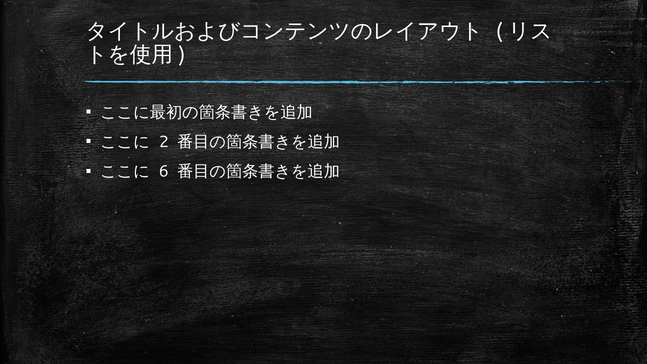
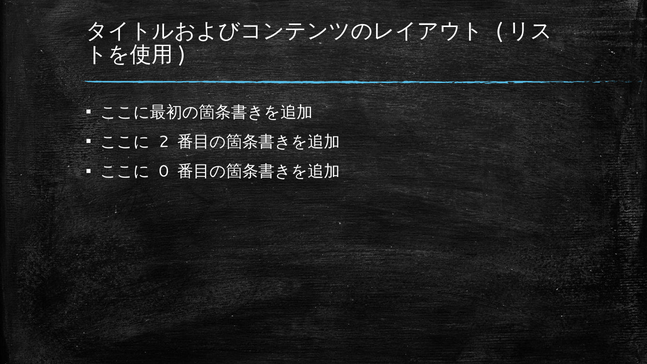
6: 6 -> 0
